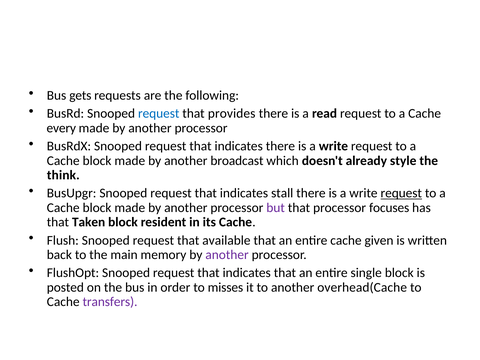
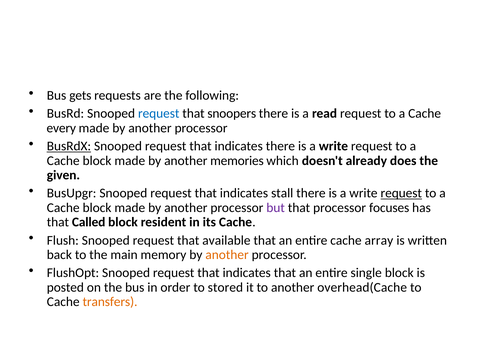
provides: provides -> snoopers
BusRdX underline: none -> present
broadcast: broadcast -> memories
style: style -> does
think: think -> given
Taken: Taken -> Called
given: given -> array
another at (227, 255) colour: purple -> orange
misses: misses -> stored
transfers colour: purple -> orange
